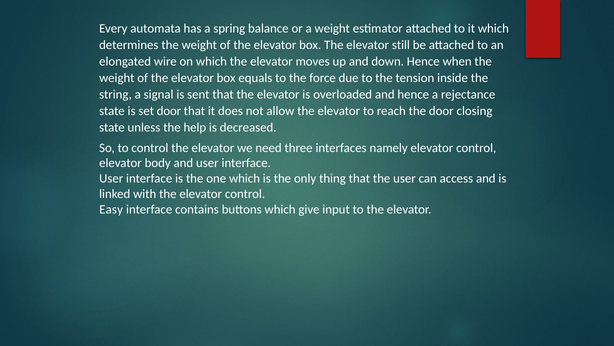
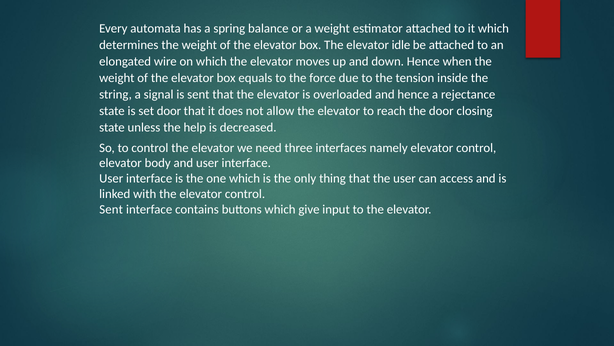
still: still -> idle
Easy at (111, 209): Easy -> Sent
